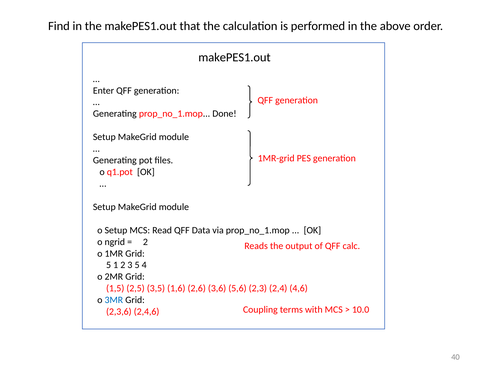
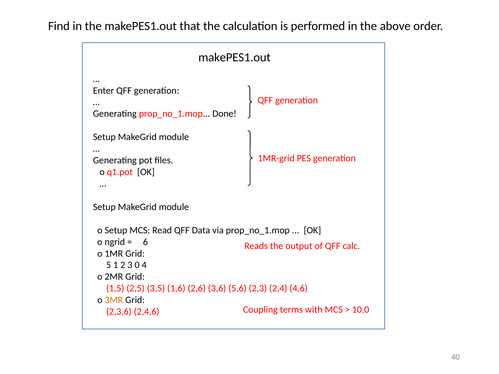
2 at (145, 242): 2 -> 6
3 5: 5 -> 0
3MR colour: blue -> orange
